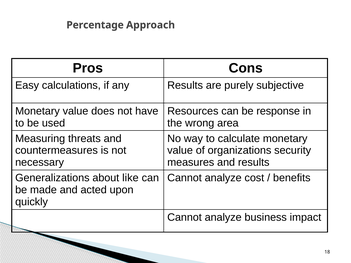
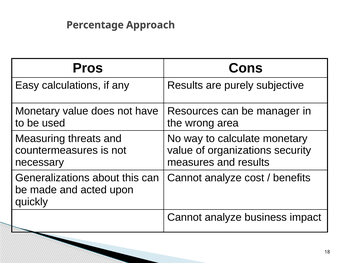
response: response -> manager
like: like -> this
